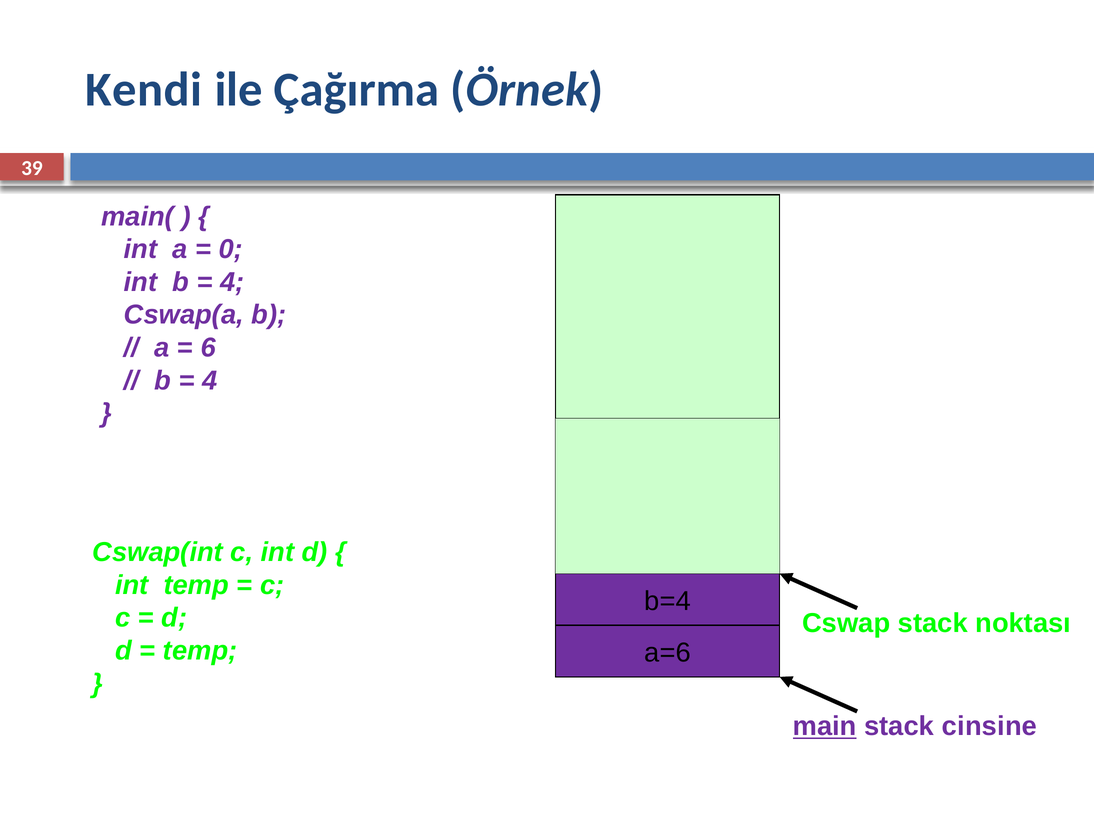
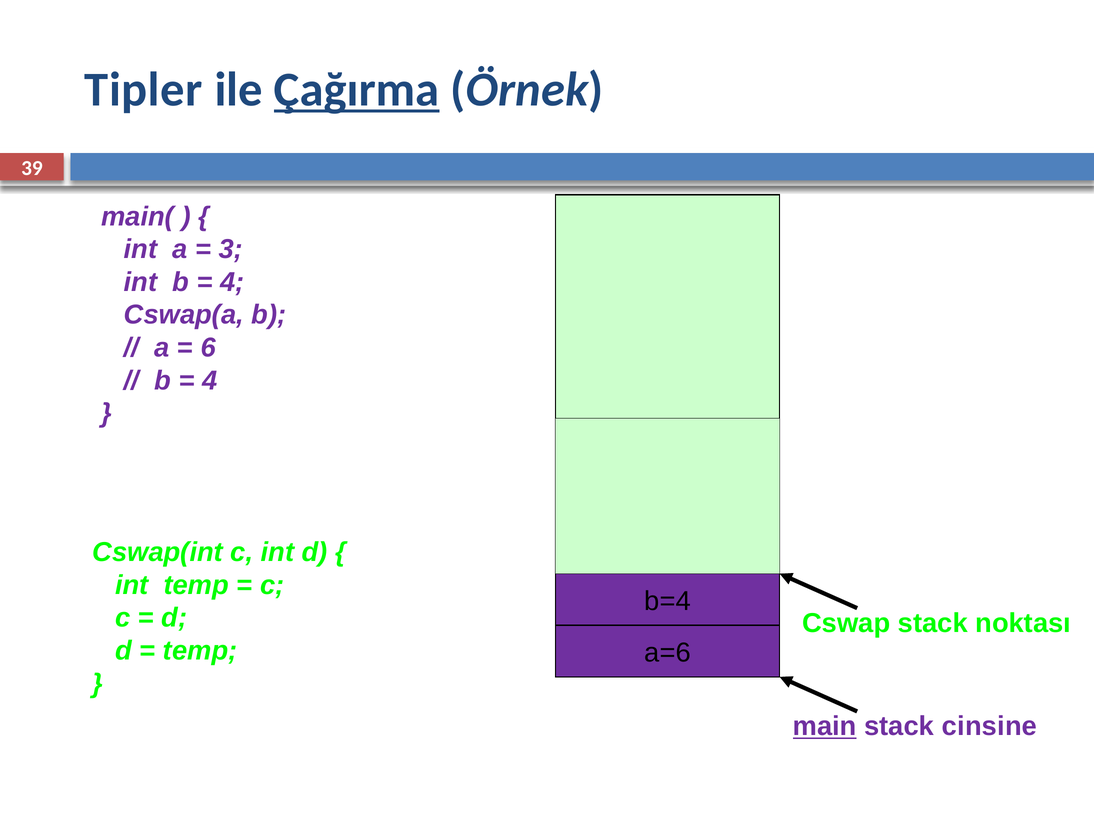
Kendi: Kendi -> Tipler
Çağırma underline: none -> present
0: 0 -> 3
